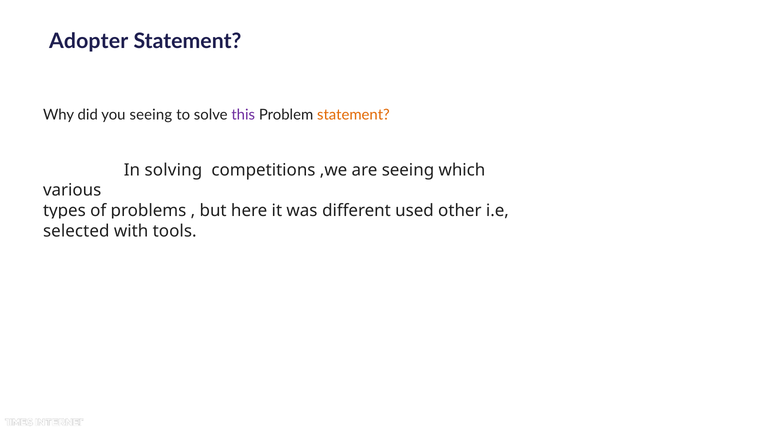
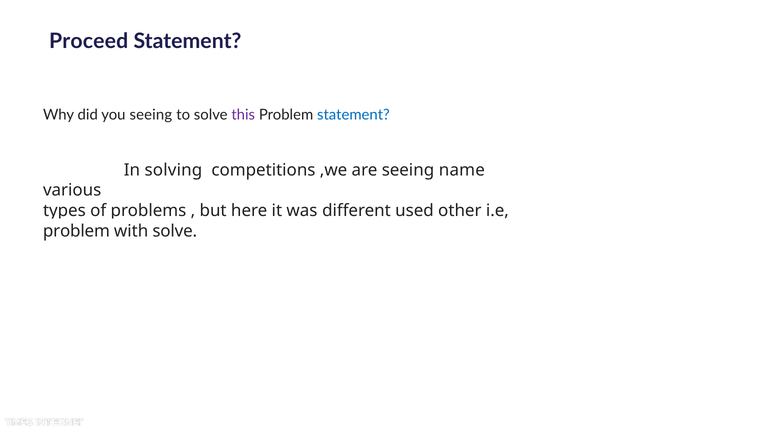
Adopter: Adopter -> Proceed
statement at (353, 115) colour: orange -> blue
which: which -> name
selected at (76, 231): selected -> problem
with tools: tools -> solve
